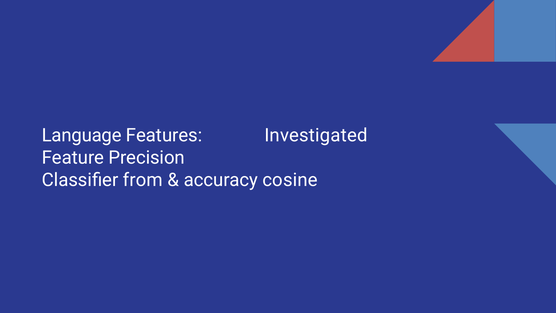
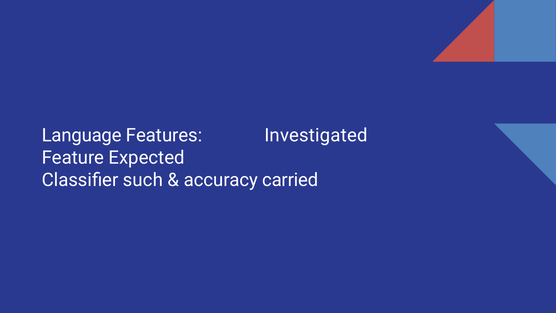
Precision: Precision -> Expected
from: from -> such
cosine: cosine -> carried
